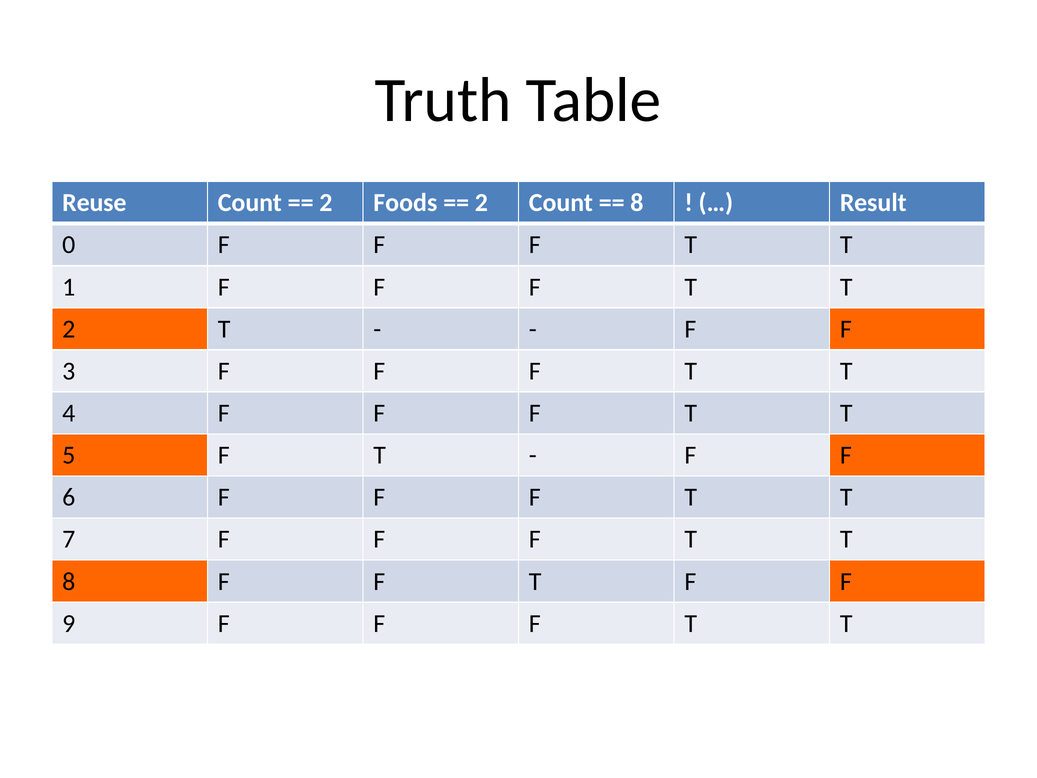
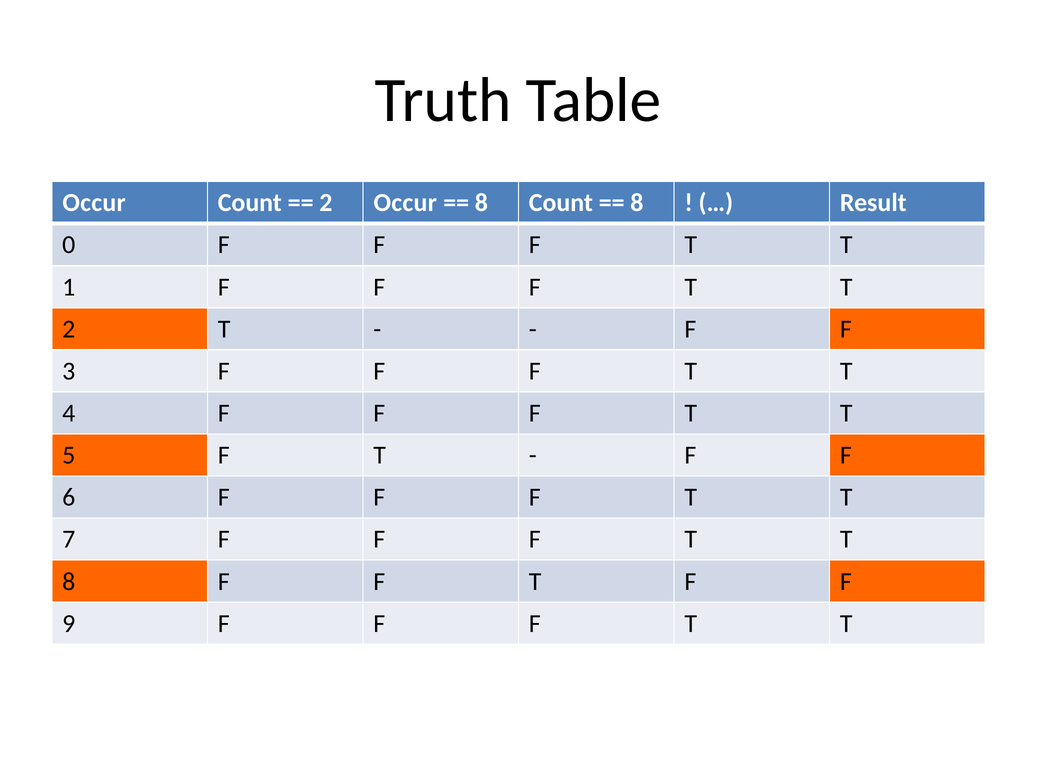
Reuse at (94, 203): Reuse -> Occur
2 Foods: Foods -> Occur
2 at (481, 203): 2 -> 8
